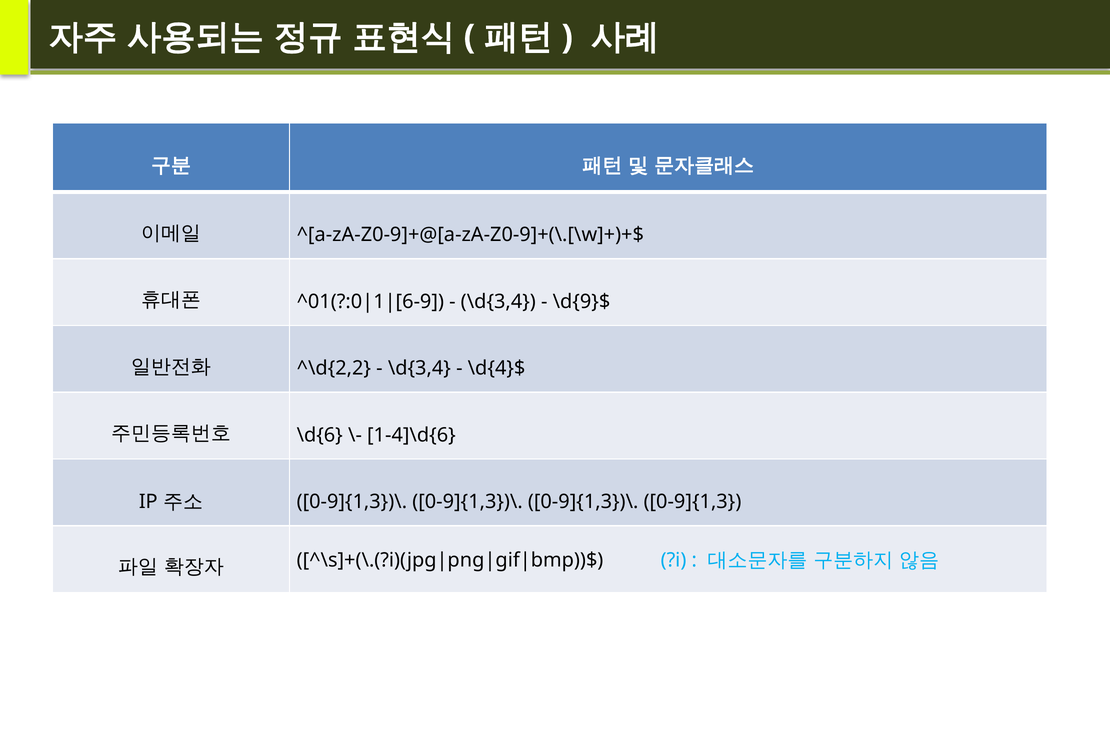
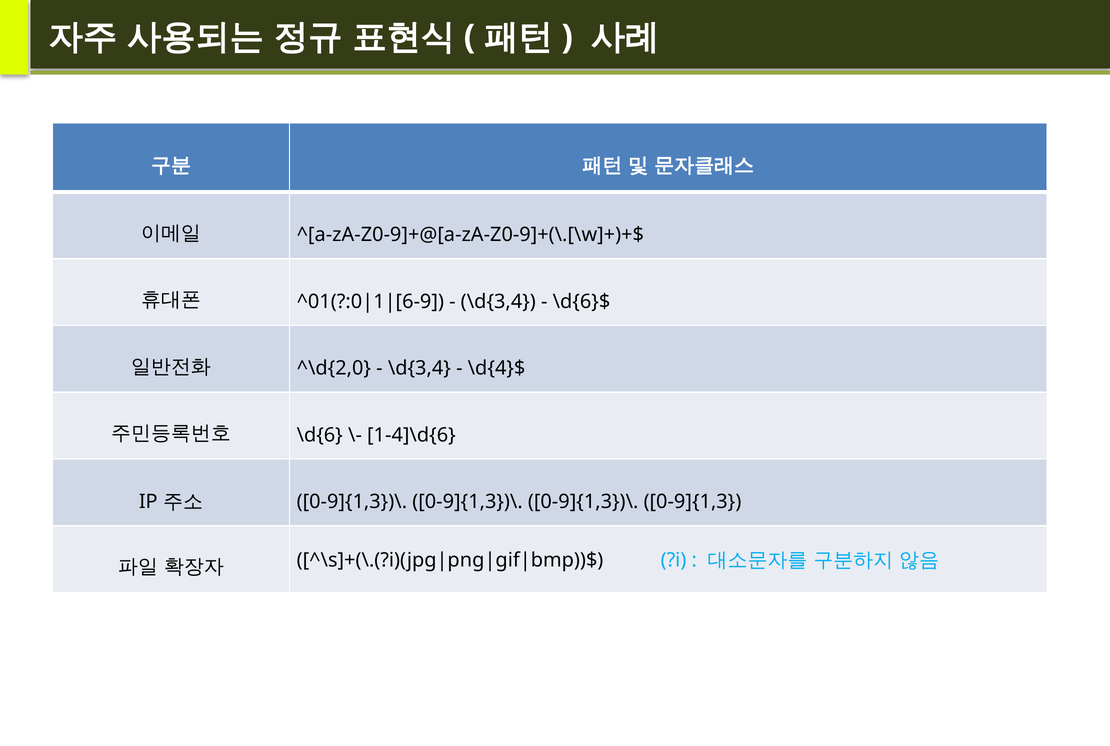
\d{9}$: \d{9}$ -> \d{6}$
^\d{2,2: ^\d{2,2 -> ^\d{2,0
